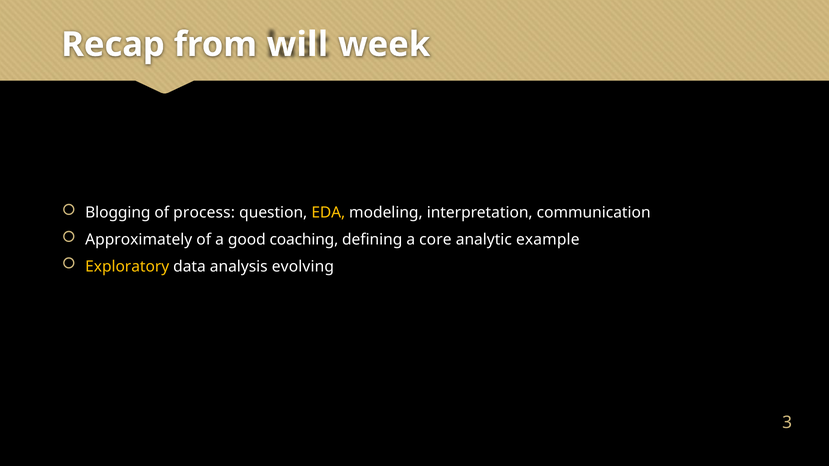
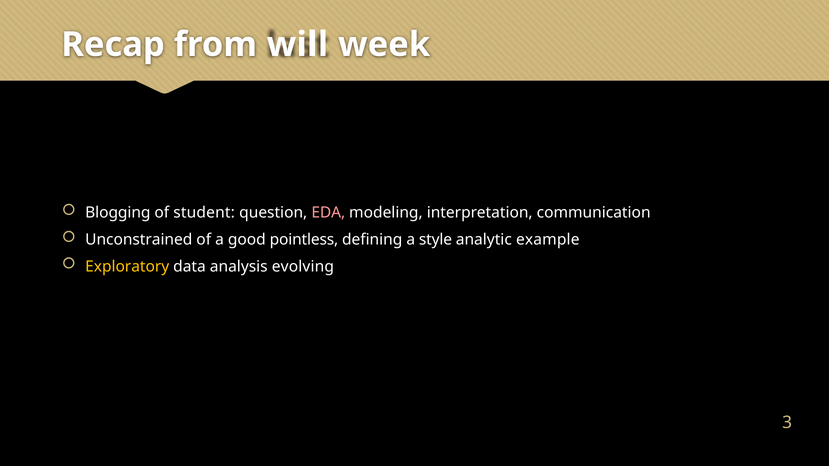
process: process -> student
EDA colour: yellow -> pink
Approximately: Approximately -> Unconstrained
coaching: coaching -> pointless
core: core -> style
